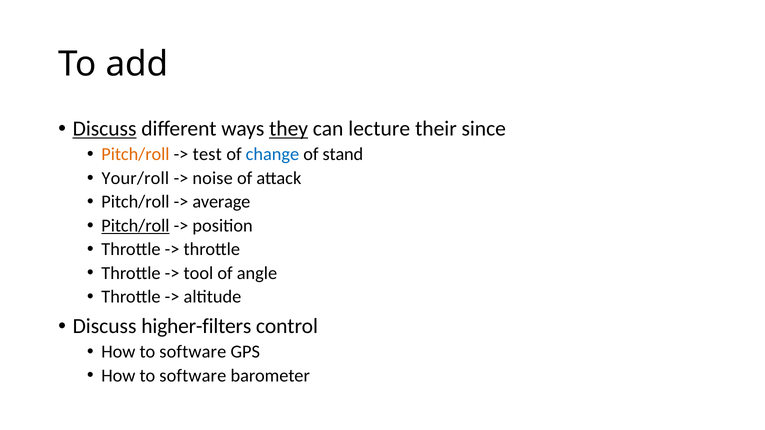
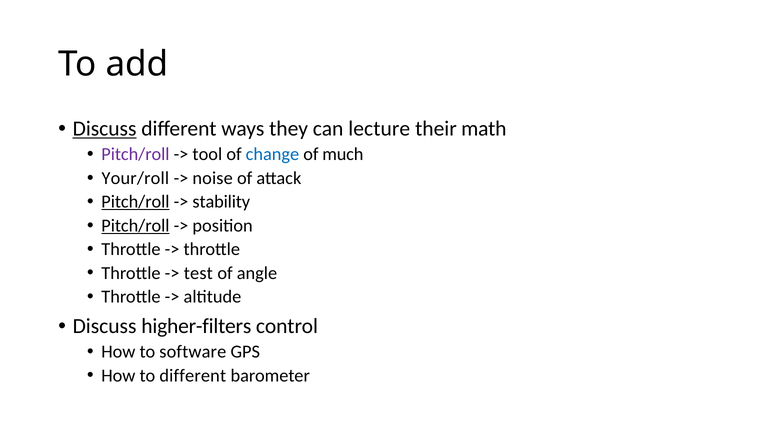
they underline: present -> none
since: since -> math
Pitch/roll at (135, 154) colour: orange -> purple
test: test -> tool
stand: stand -> much
Pitch/roll at (135, 202) underline: none -> present
average: average -> stability
tool: tool -> test
software at (193, 376): software -> different
